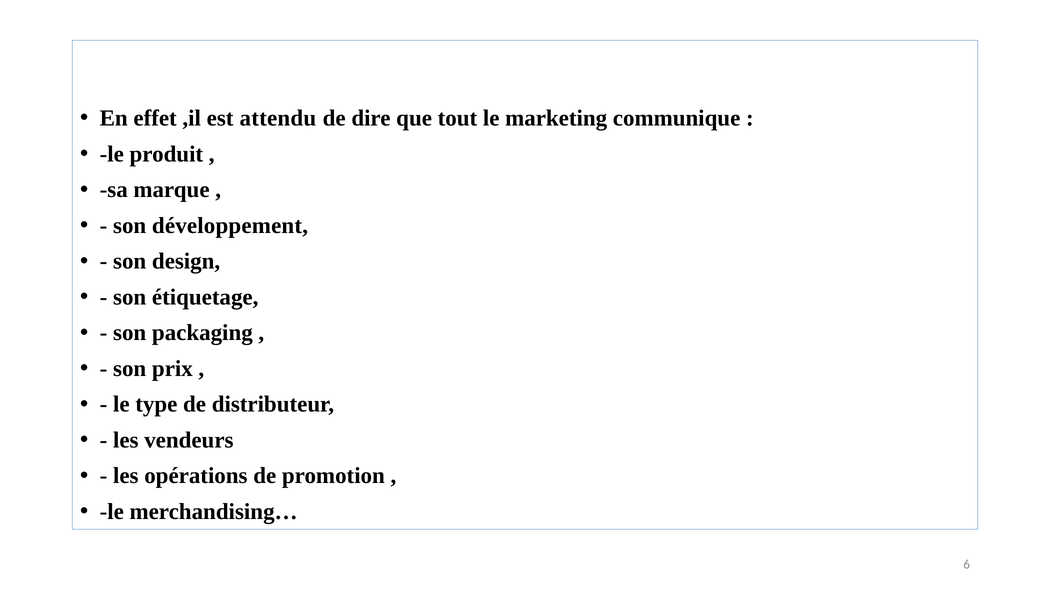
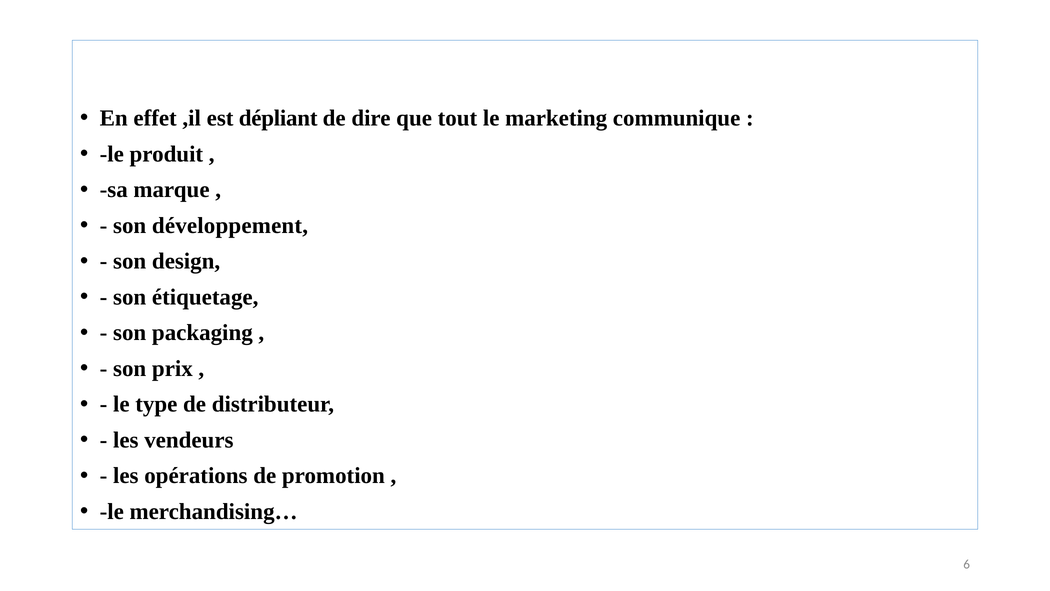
attendu: attendu -> dépliant
